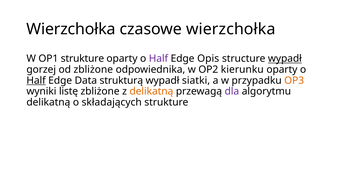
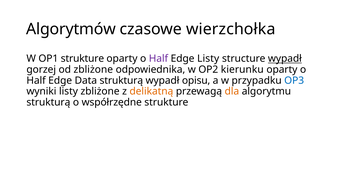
Wierzchołka at (71, 29): Wierzchołka -> Algorytmów
Edge Opis: Opis -> Listy
Half at (36, 81) underline: present -> none
siatki: siatki -> opisu
OP3 colour: orange -> blue
wyniki listę: listę -> listy
dla colour: purple -> orange
delikatną at (48, 102): delikatną -> strukturą
składających: składających -> współrzędne
